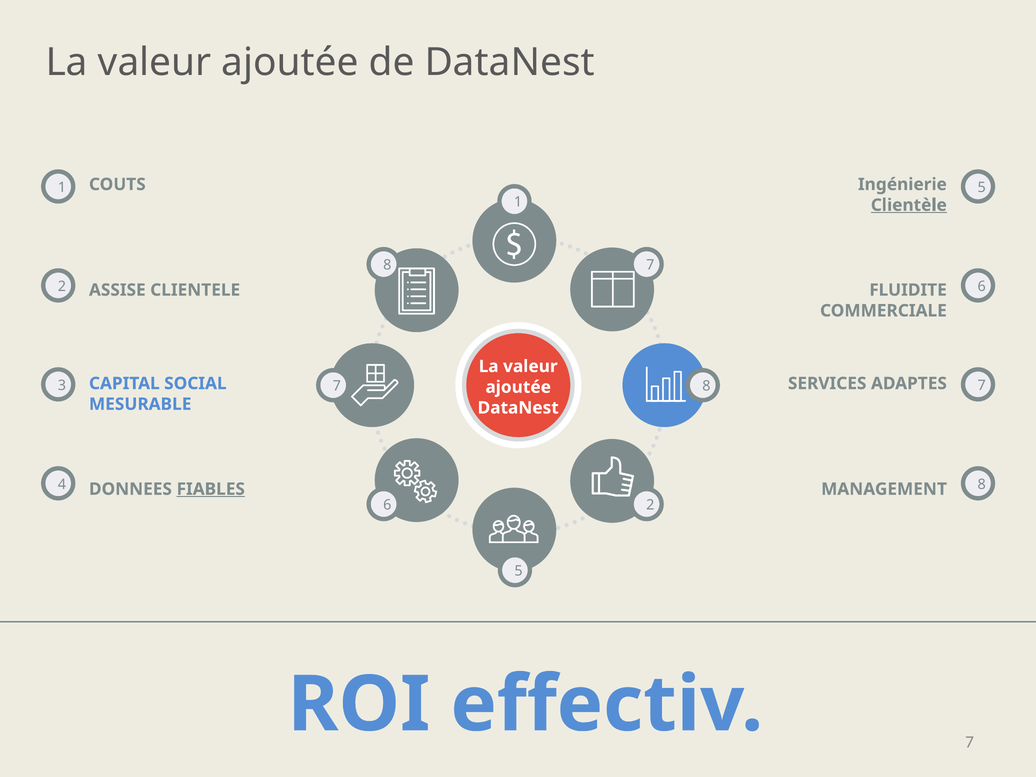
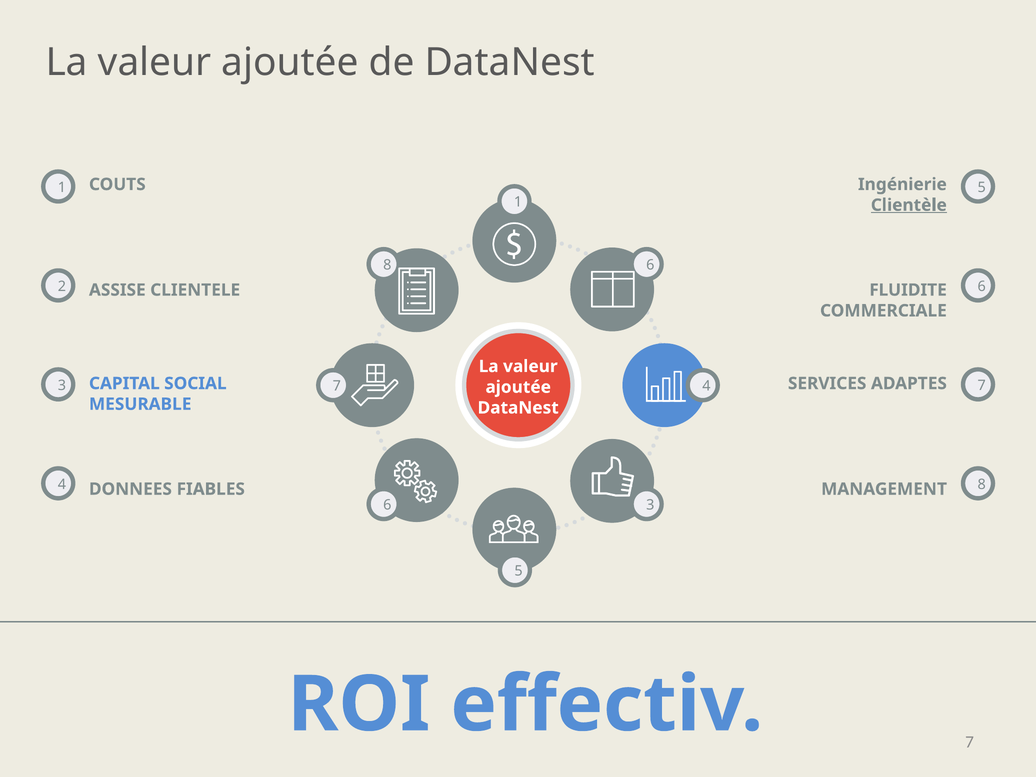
8 7: 7 -> 6
8 at (706, 386): 8 -> 4
FIABLES underline: present -> none
6 2: 2 -> 3
